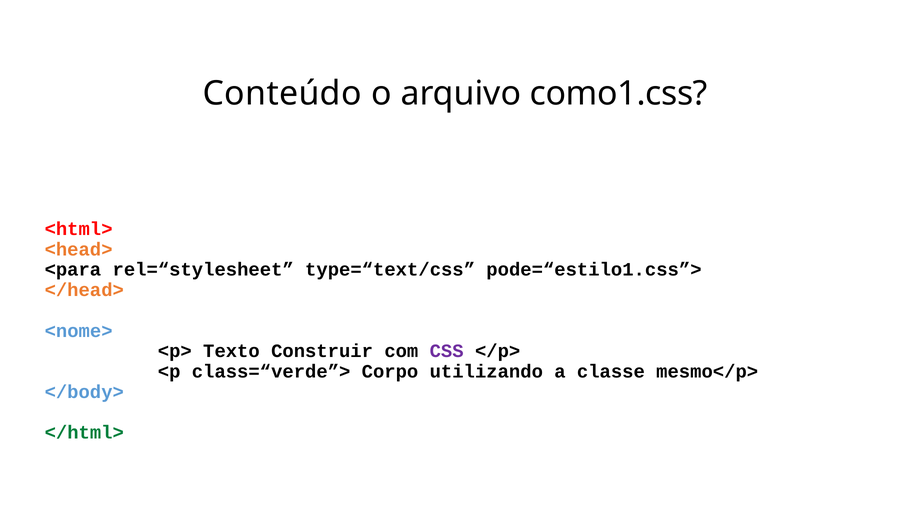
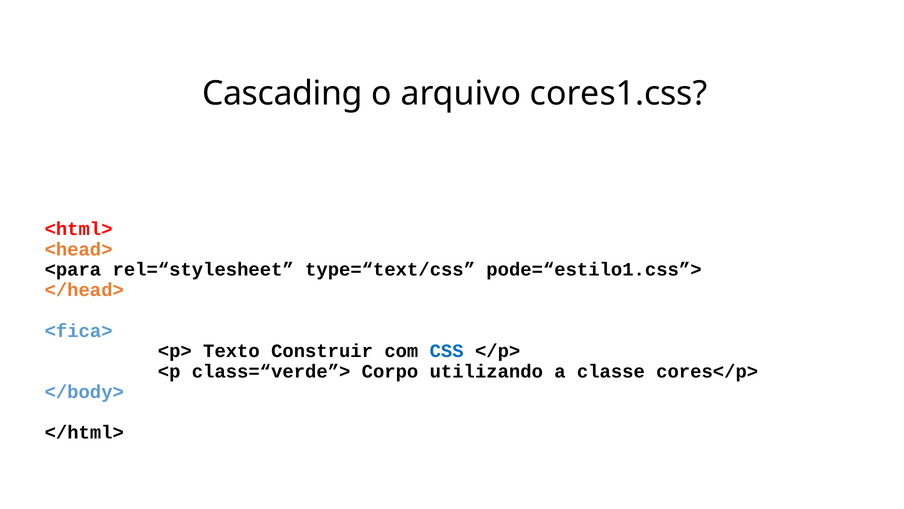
Conteúdo: Conteúdo -> Cascading
como1.css: como1.css -> cores1.css
<nome>: <nome> -> <fica>
CSS colour: purple -> blue
mesmo</p>: mesmo</p> -> cores</p>
</html> colour: green -> black
